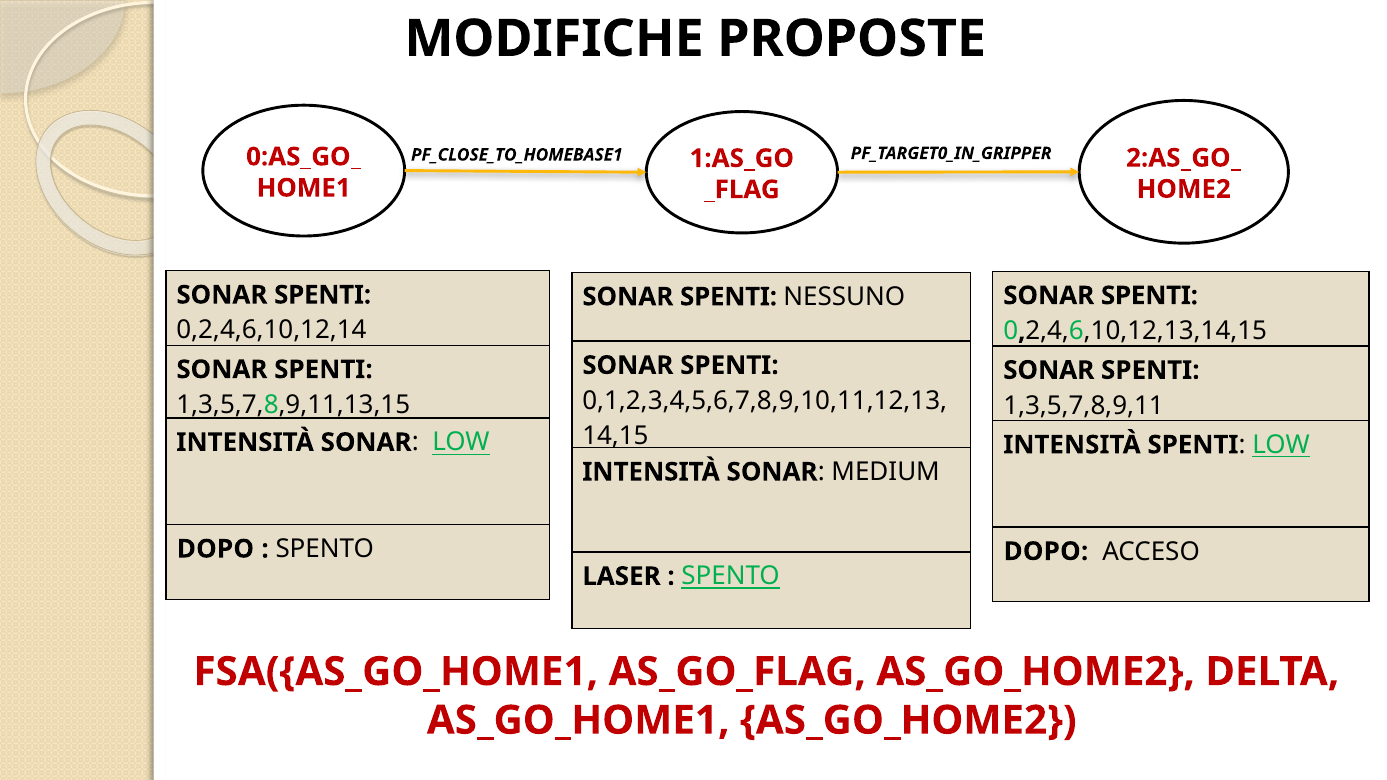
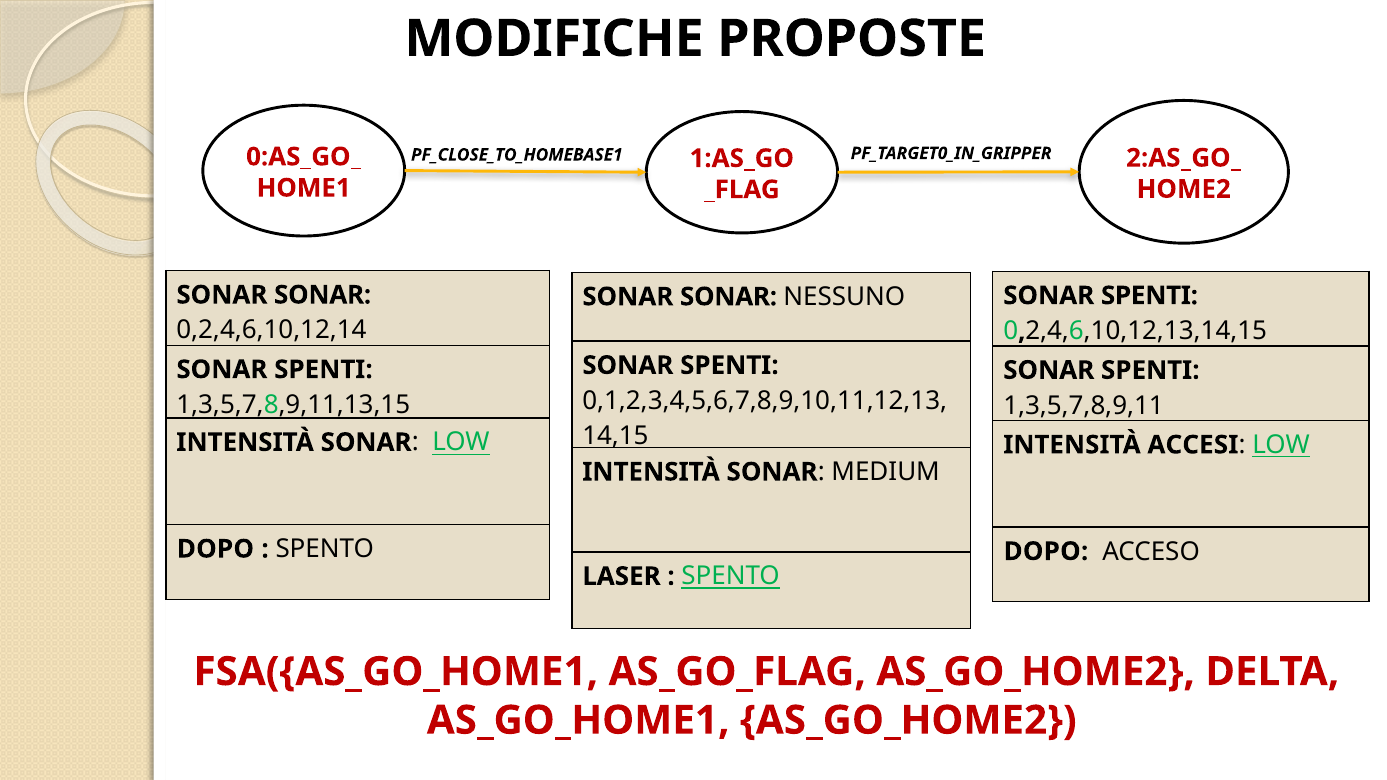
SPENTI at (323, 295): SPENTI -> SONAR
SPENTI at (729, 297): SPENTI -> SONAR
INTENSITÀ SPENTI: SPENTI -> ACCESI
